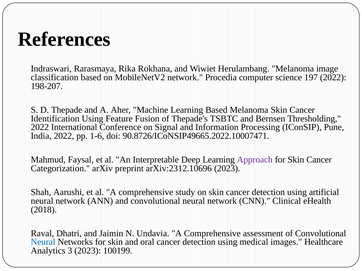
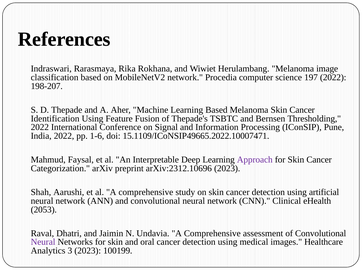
90.8726/ICoNSIP49665.2022.10007471: 90.8726/ICoNSIP49665.2022.10007471 -> 15.1109/ICoNSIP49665.2022.10007471
2018: 2018 -> 2053
Neural at (43, 242) colour: blue -> purple
